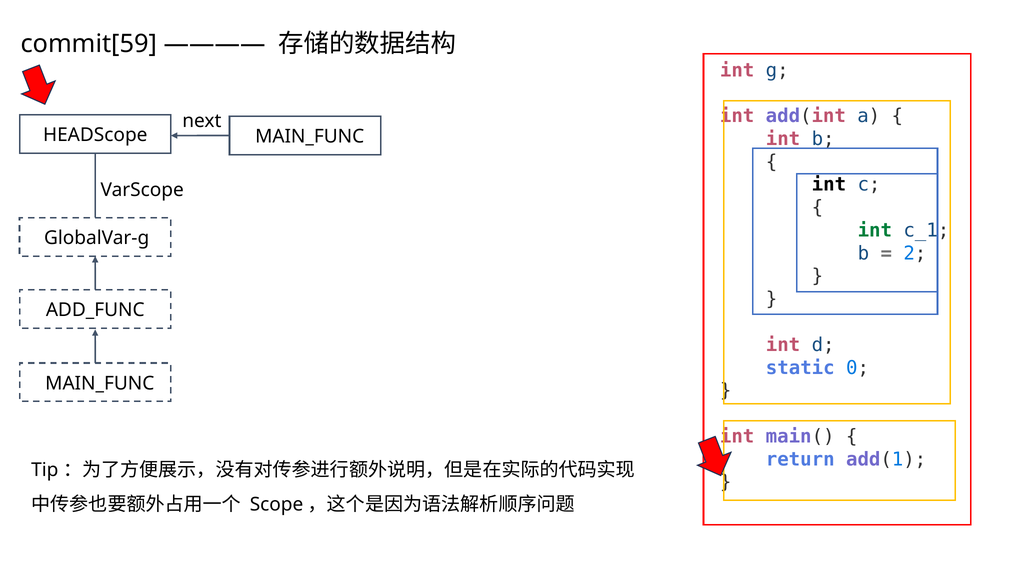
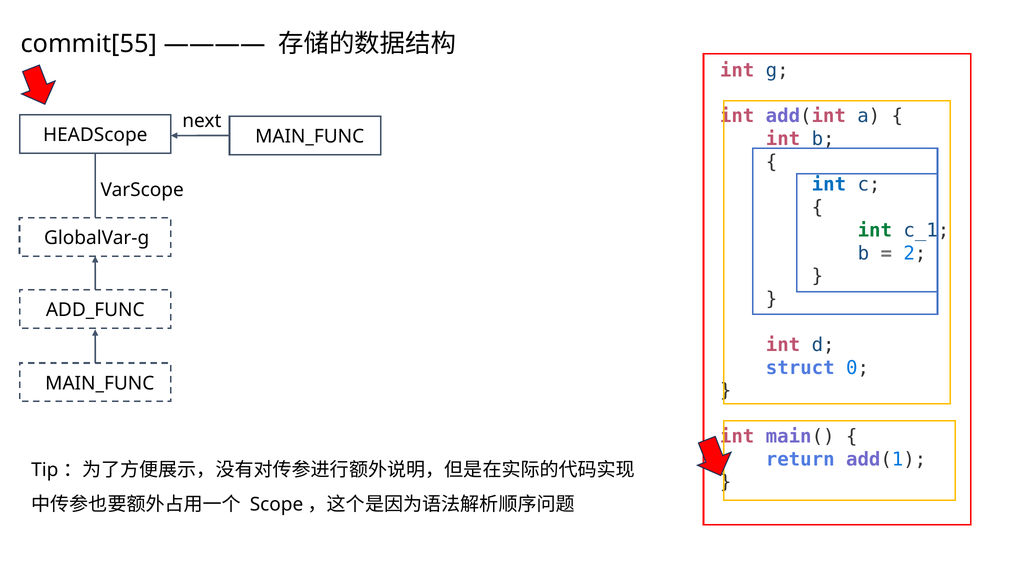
commit[59: commit[59 -> commit[55
int at (829, 185) colour: black -> blue
static: static -> struct
